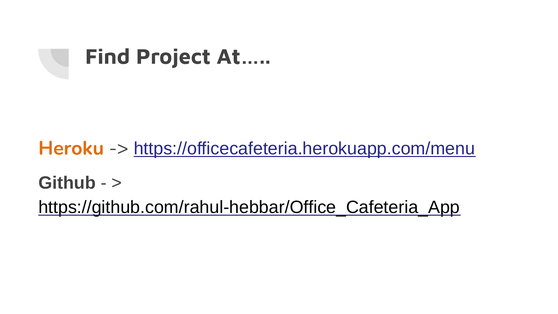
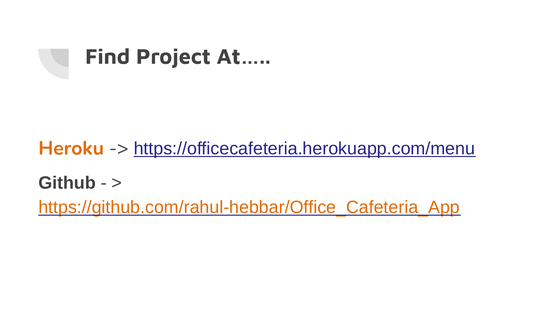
https://github.com/rahul-hebbar/Office_Cafeteria_App colour: black -> orange
